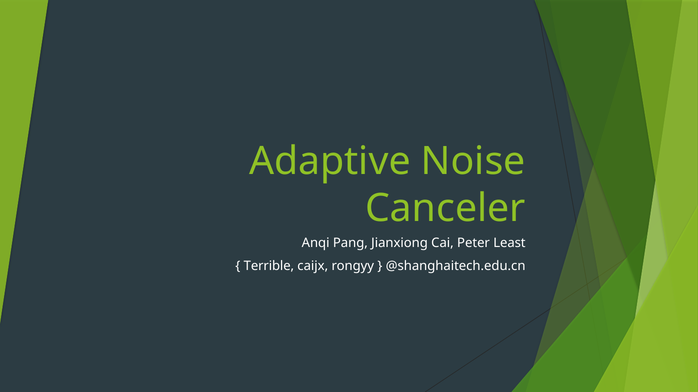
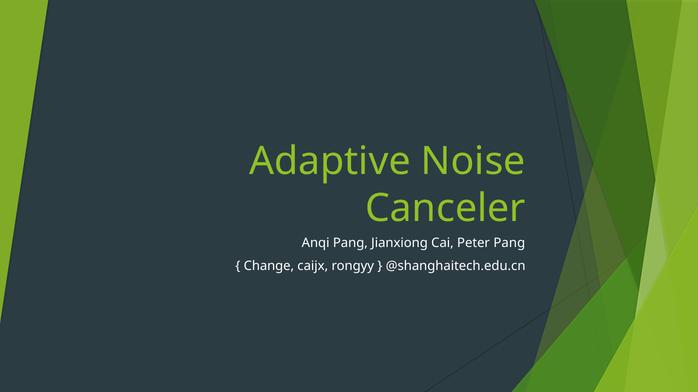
Peter Least: Least -> Pang
Terrible: Terrible -> Change
